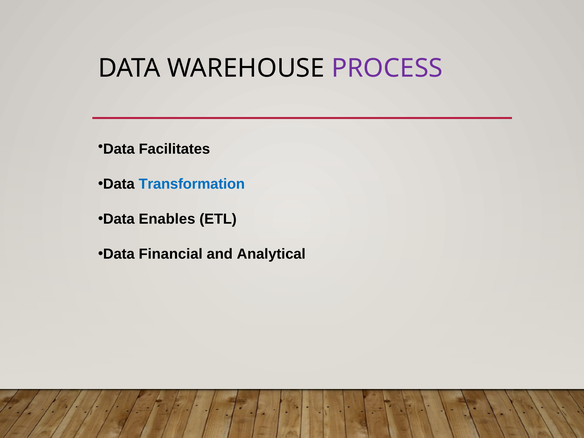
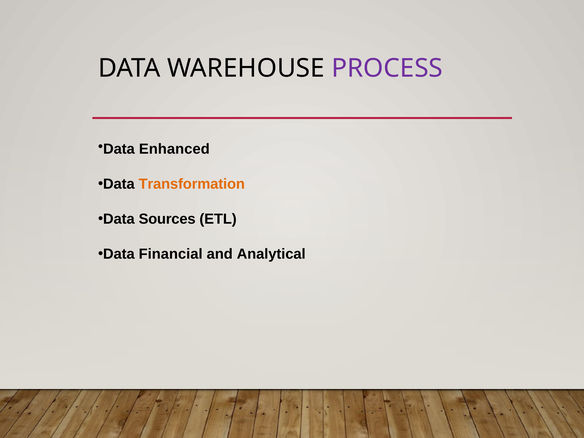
Facilitates: Facilitates -> Enhanced
Transformation colour: blue -> orange
Enables: Enables -> Sources
